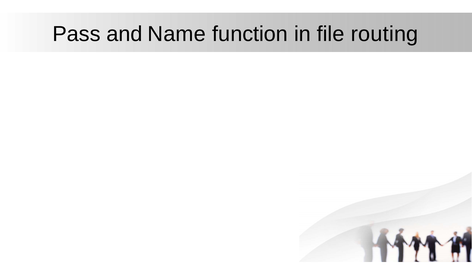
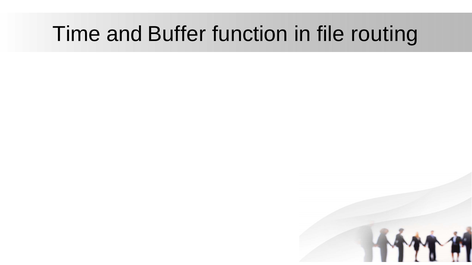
Pass: Pass -> Time
Name: Name -> Buffer
